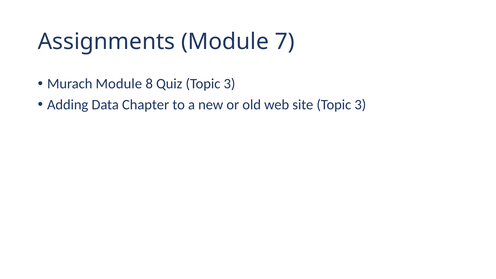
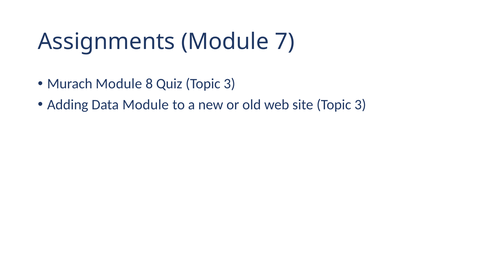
Data Chapter: Chapter -> Module
